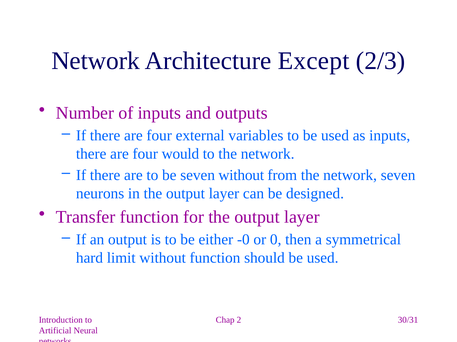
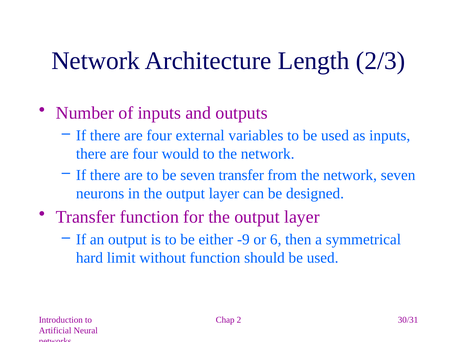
Except: Except -> Length
seven without: without -> transfer
-0: -0 -> -9
0: 0 -> 6
